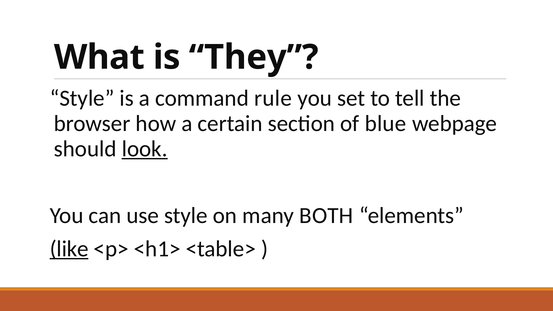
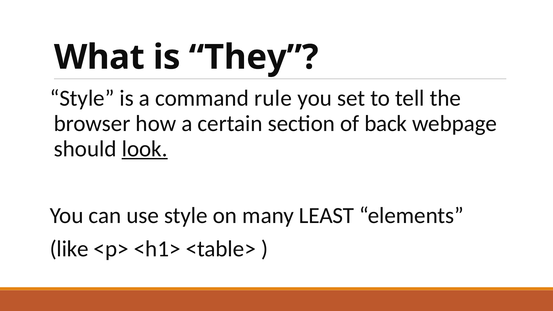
blue: blue -> back
BOTH: BOTH -> LEAST
like underline: present -> none
